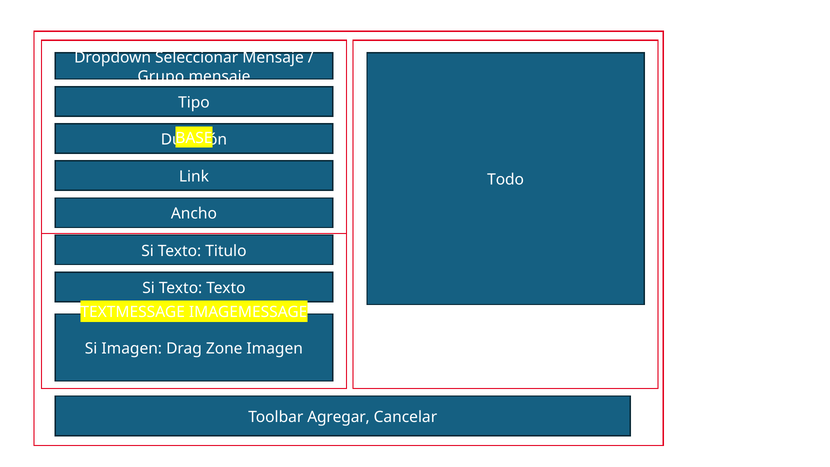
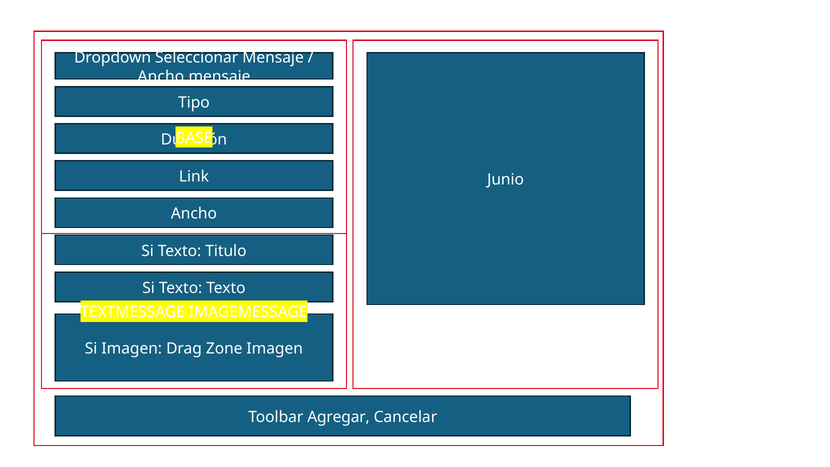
Grupo at (161, 76): Grupo -> Ancho
Todo: Todo -> Junio
